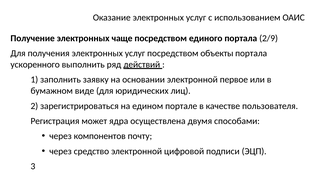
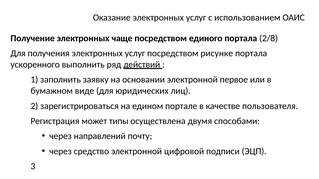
2/9: 2/9 -> 2/8
объекты: объекты -> рисунке
ядра: ядра -> типы
компонентов: компонентов -> направлений
